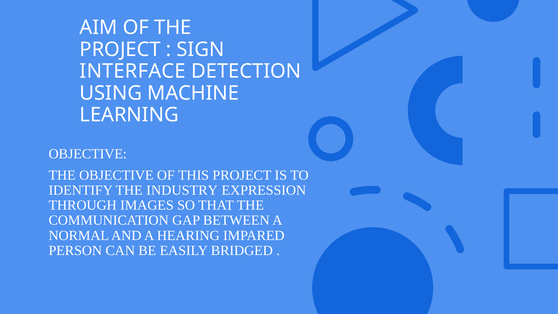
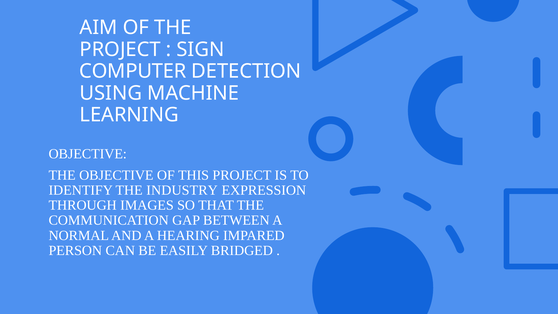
INTERFACE: INTERFACE -> COMPUTER
